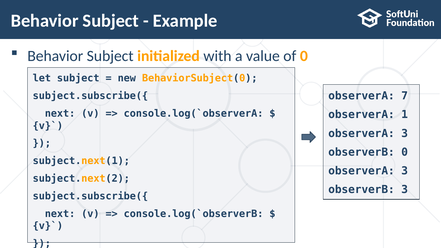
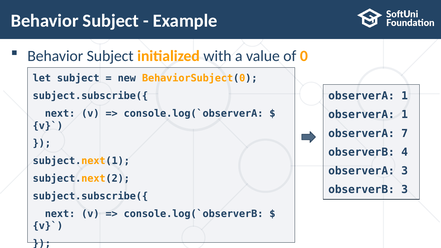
7 at (405, 96): 7 -> 1
3 at (405, 133): 3 -> 7
observerB 0: 0 -> 4
